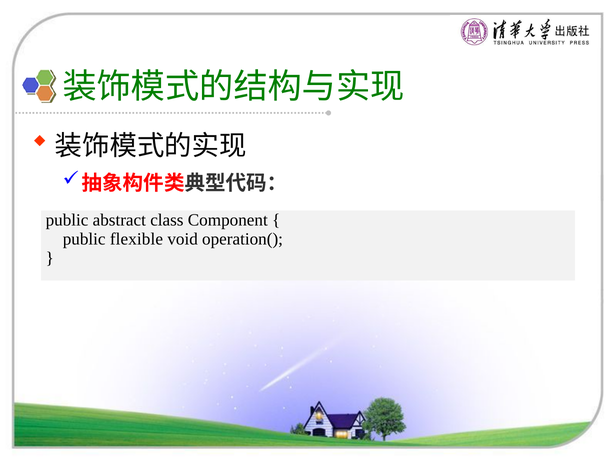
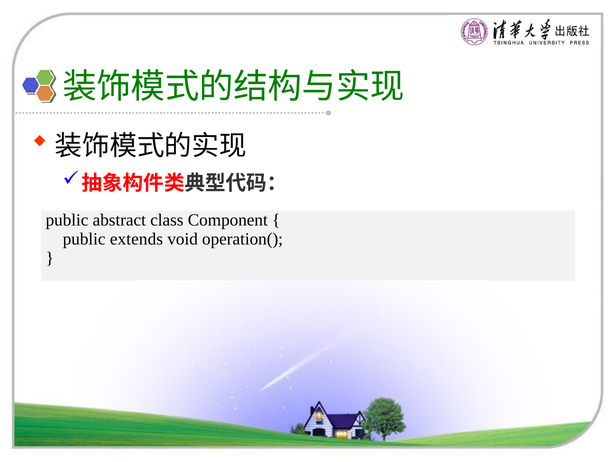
flexible: flexible -> extends
